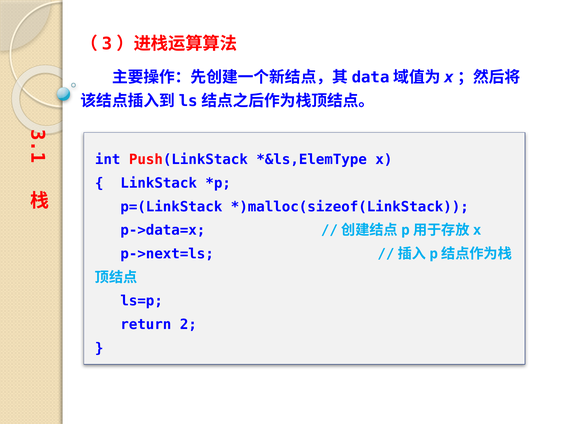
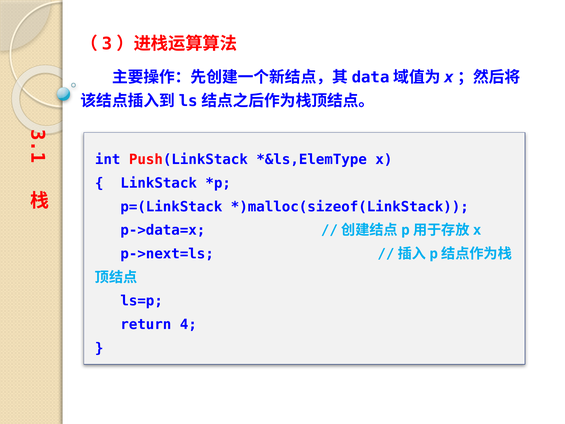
2: 2 -> 4
